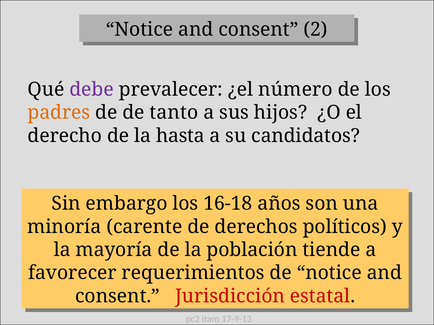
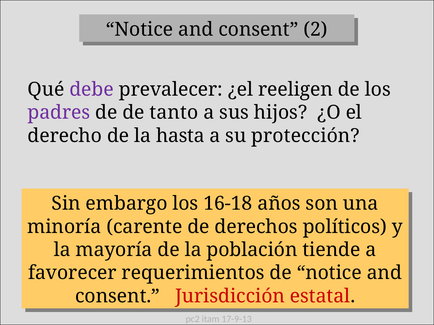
número: número -> reeligen
padres colour: orange -> purple
candidatos: candidatos -> protección
